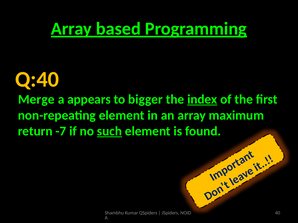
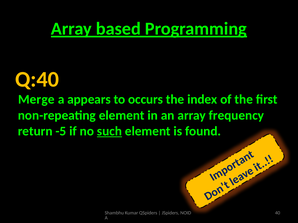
bigger: bigger -> occurs
index underline: present -> none
maximum: maximum -> frequency
-7: -7 -> -5
